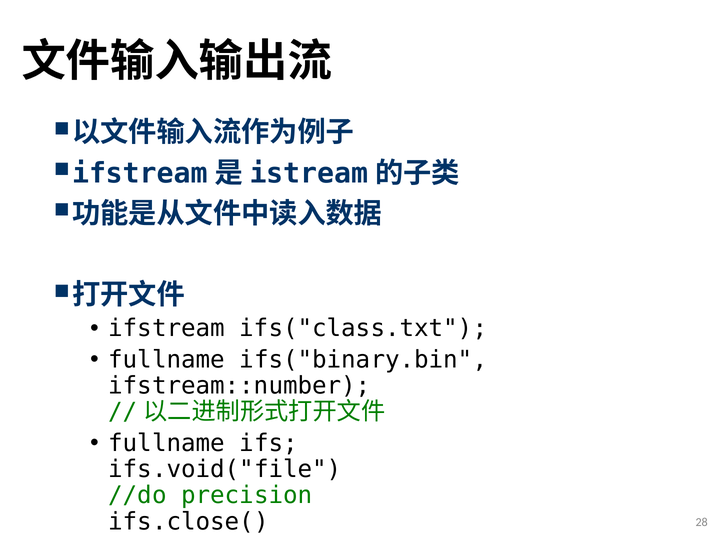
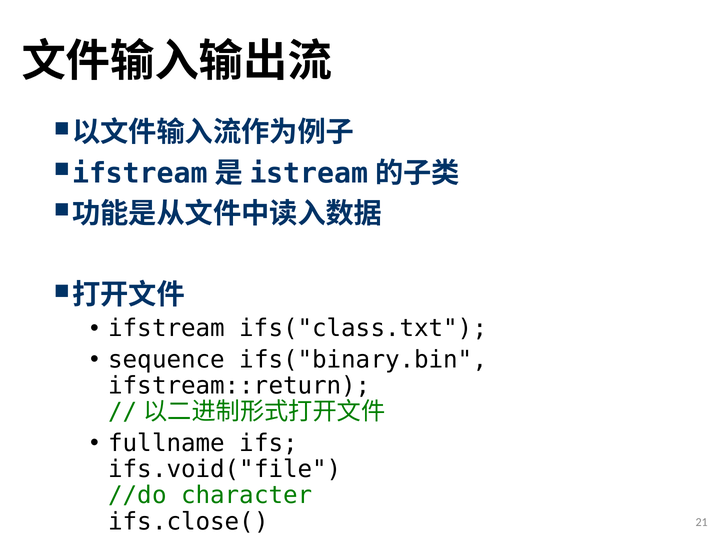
fullname at (167, 359): fullname -> sequence
ifstream::number: ifstream::number -> ifstream::return
precision: precision -> character
28: 28 -> 21
